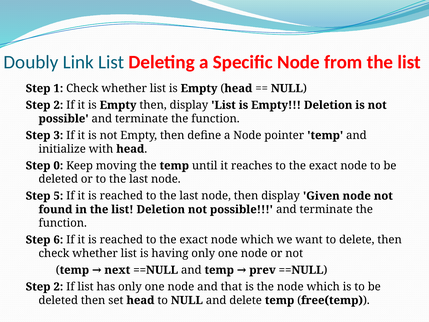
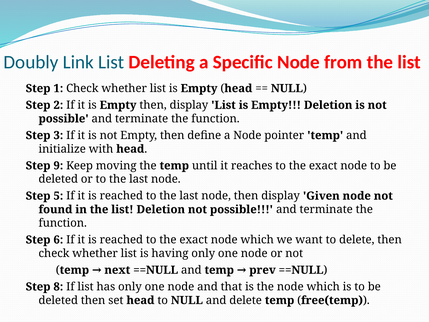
0: 0 -> 9
2 at (58, 287): 2 -> 8
